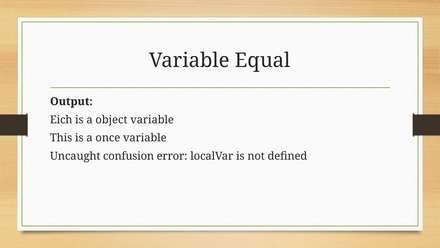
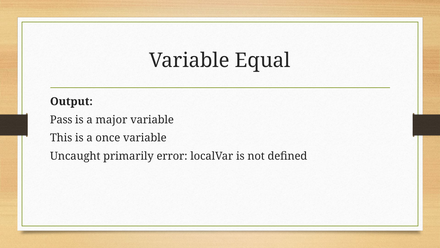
Eich: Eich -> Pass
object: object -> major
confusion: confusion -> primarily
